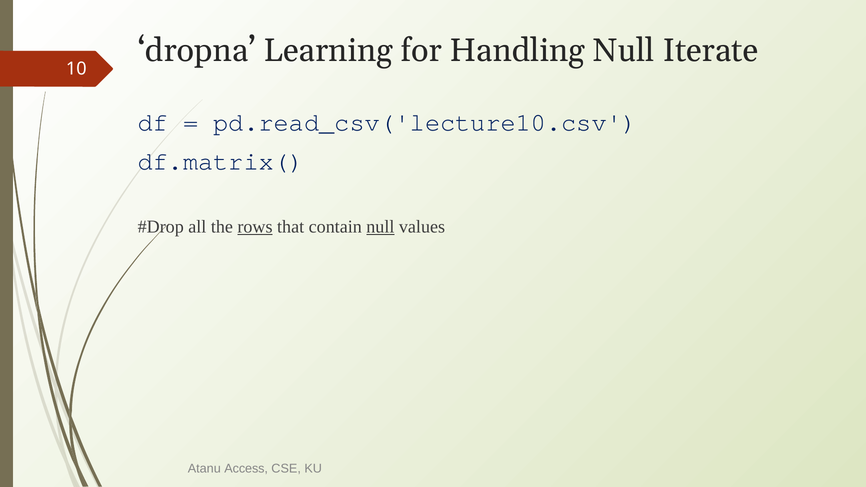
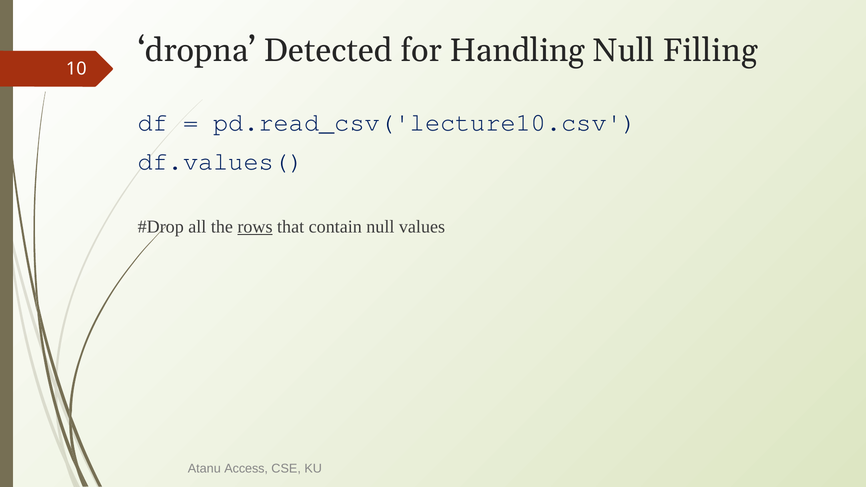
Learning: Learning -> Detected
Iterate: Iterate -> Filling
df.matrix(: df.matrix( -> df.values(
null at (380, 227) underline: present -> none
